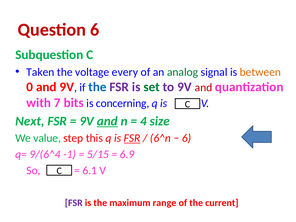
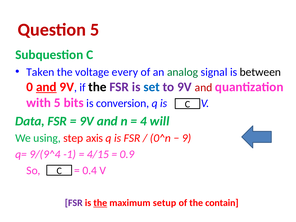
Question 6: 6 -> 5
between colour: orange -> black
and at (46, 87) underline: none -> present
the at (97, 87) colour: blue -> black
set colour: green -> blue
with 7: 7 -> 5
concerning: concerning -> conversion
Next: Next -> Data
and at (107, 121) underline: present -> none
size: size -> will
value: value -> using
this: this -> axis
FSR at (132, 138) underline: present -> none
6^n: 6^n -> 0^n
6 at (186, 138): 6 -> 9
9/(6^4: 9/(6^4 -> 9/(9^4
5/15: 5/15 -> 4/15
6.9: 6.9 -> 0.9
6.1: 6.1 -> 0.4
the at (100, 203) underline: none -> present
range: range -> setup
current: current -> contain
